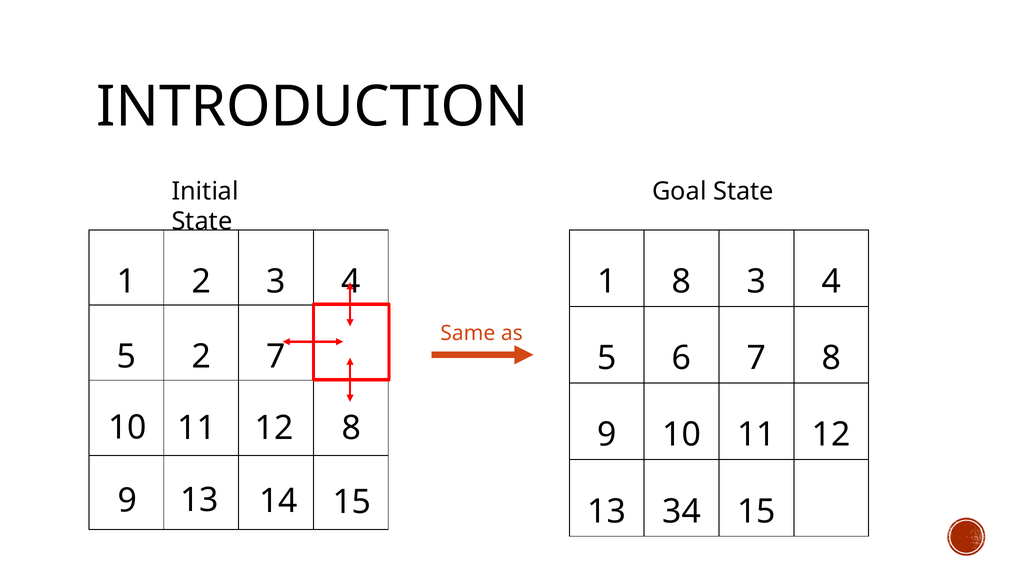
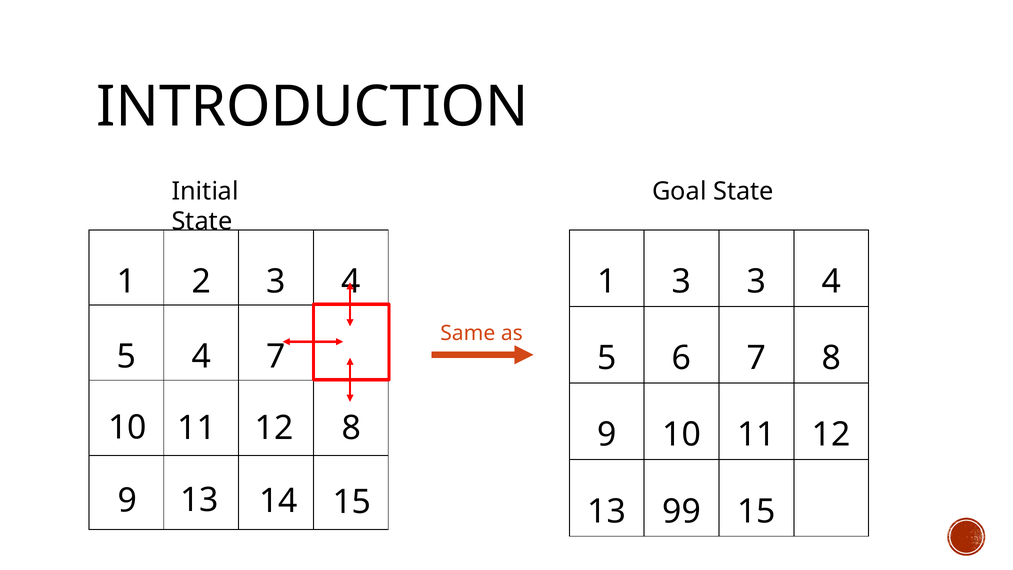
1 8: 8 -> 3
5 2: 2 -> 4
34: 34 -> 99
